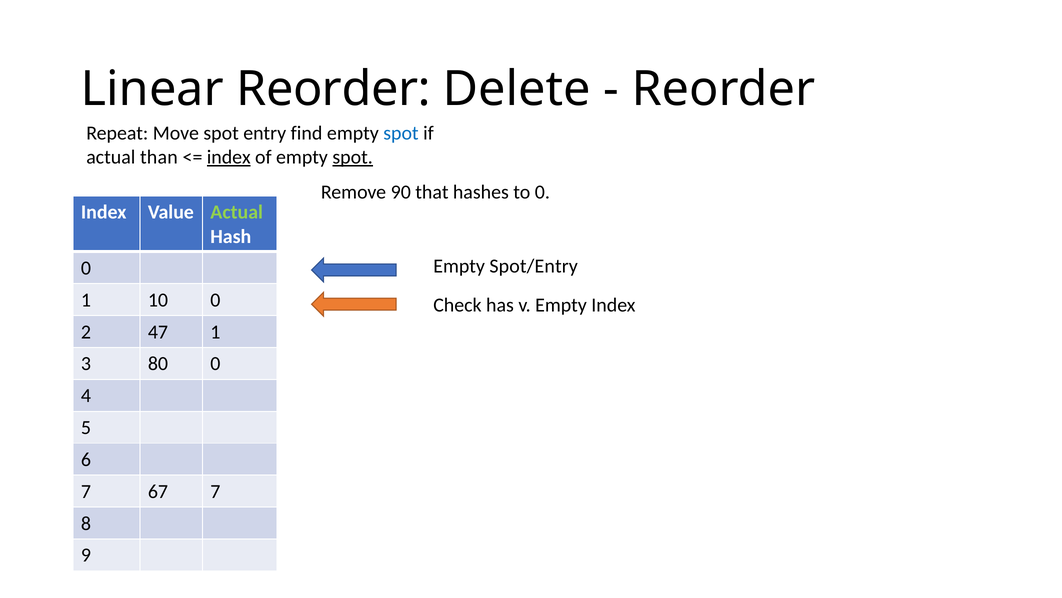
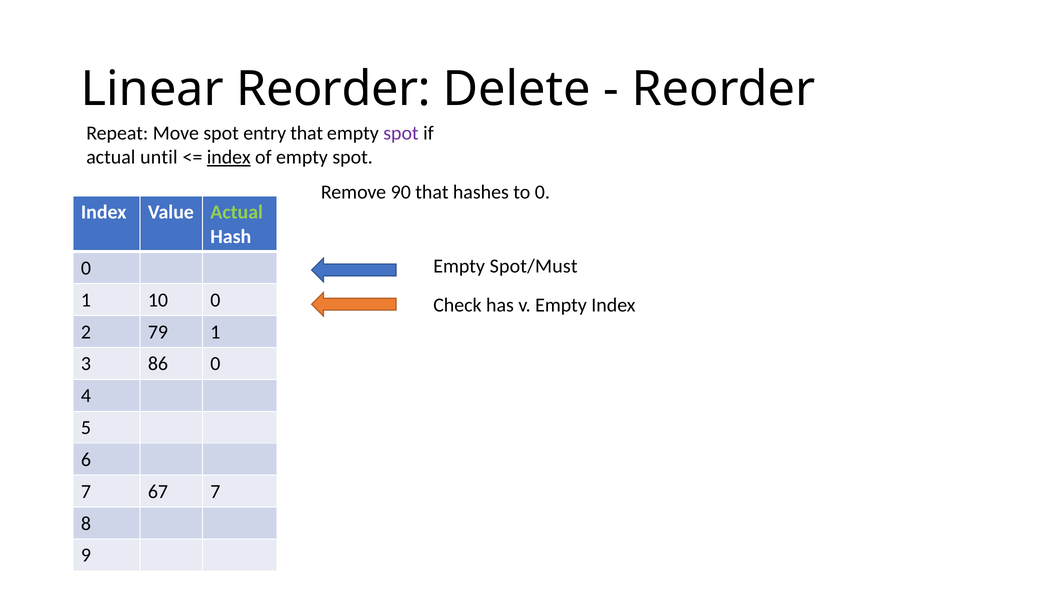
entry find: find -> that
spot at (401, 133) colour: blue -> purple
than: than -> until
spot at (353, 157) underline: present -> none
Spot/Entry: Spot/Entry -> Spot/Must
47: 47 -> 79
80: 80 -> 86
